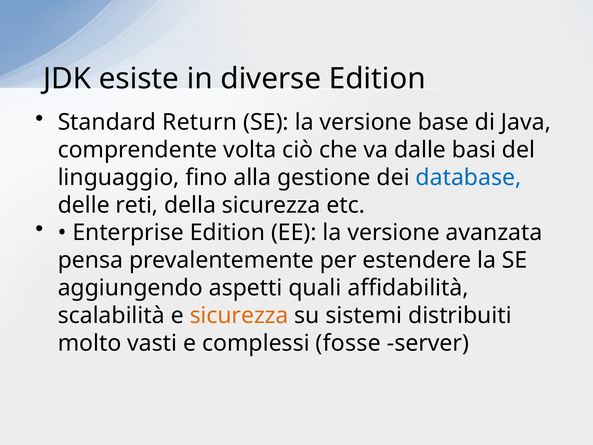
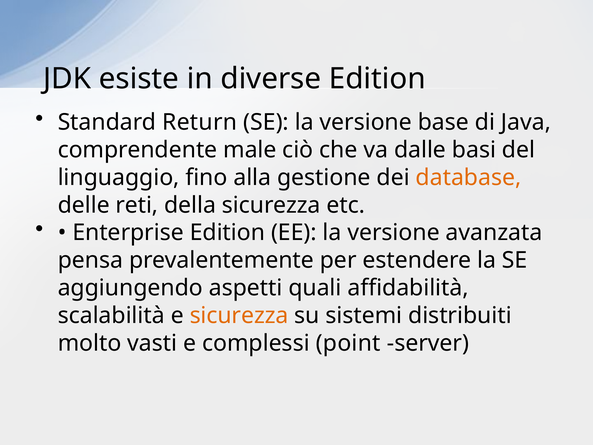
volta: volta -> male
database colour: blue -> orange
fosse: fosse -> point
